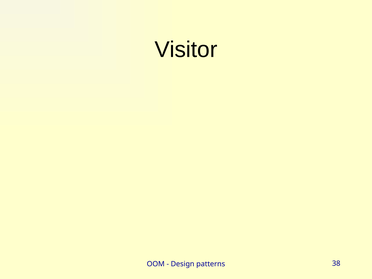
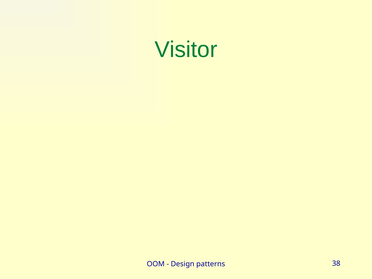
Visitor colour: black -> green
